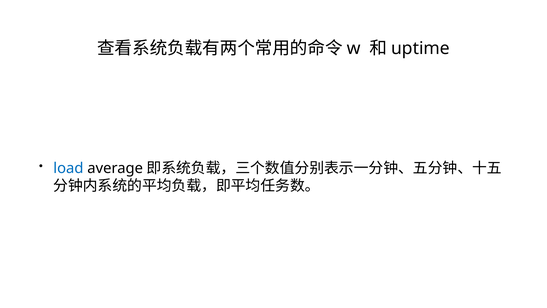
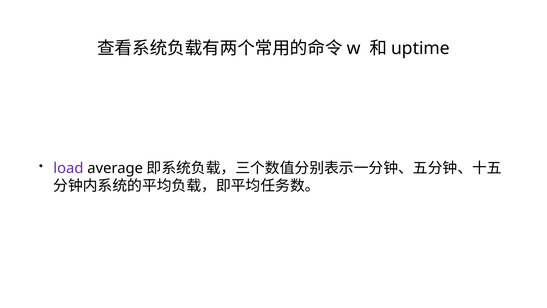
load colour: blue -> purple
